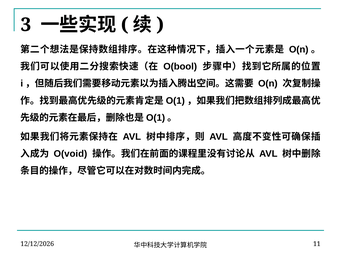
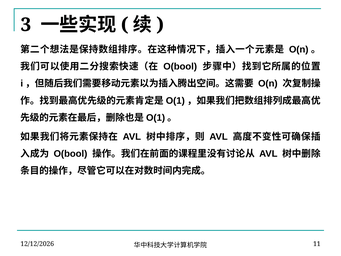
O(void at (70, 154): O(void -> O(bool
